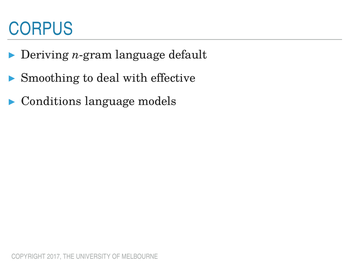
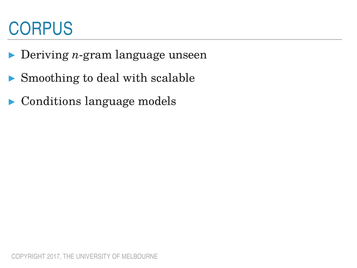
default: default -> unseen
effective: effective -> scalable
